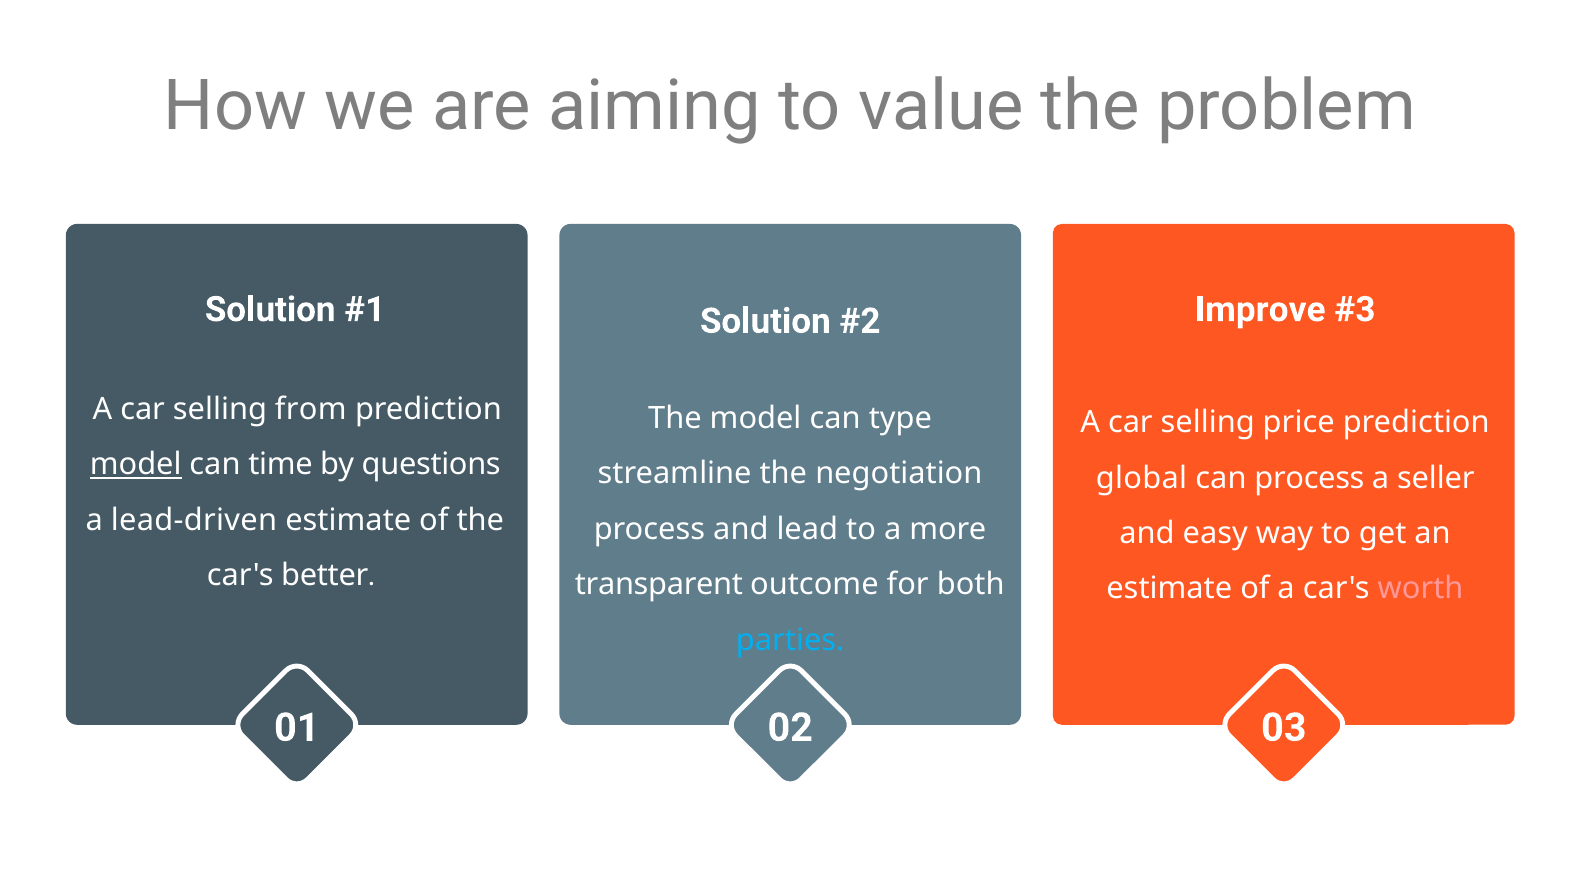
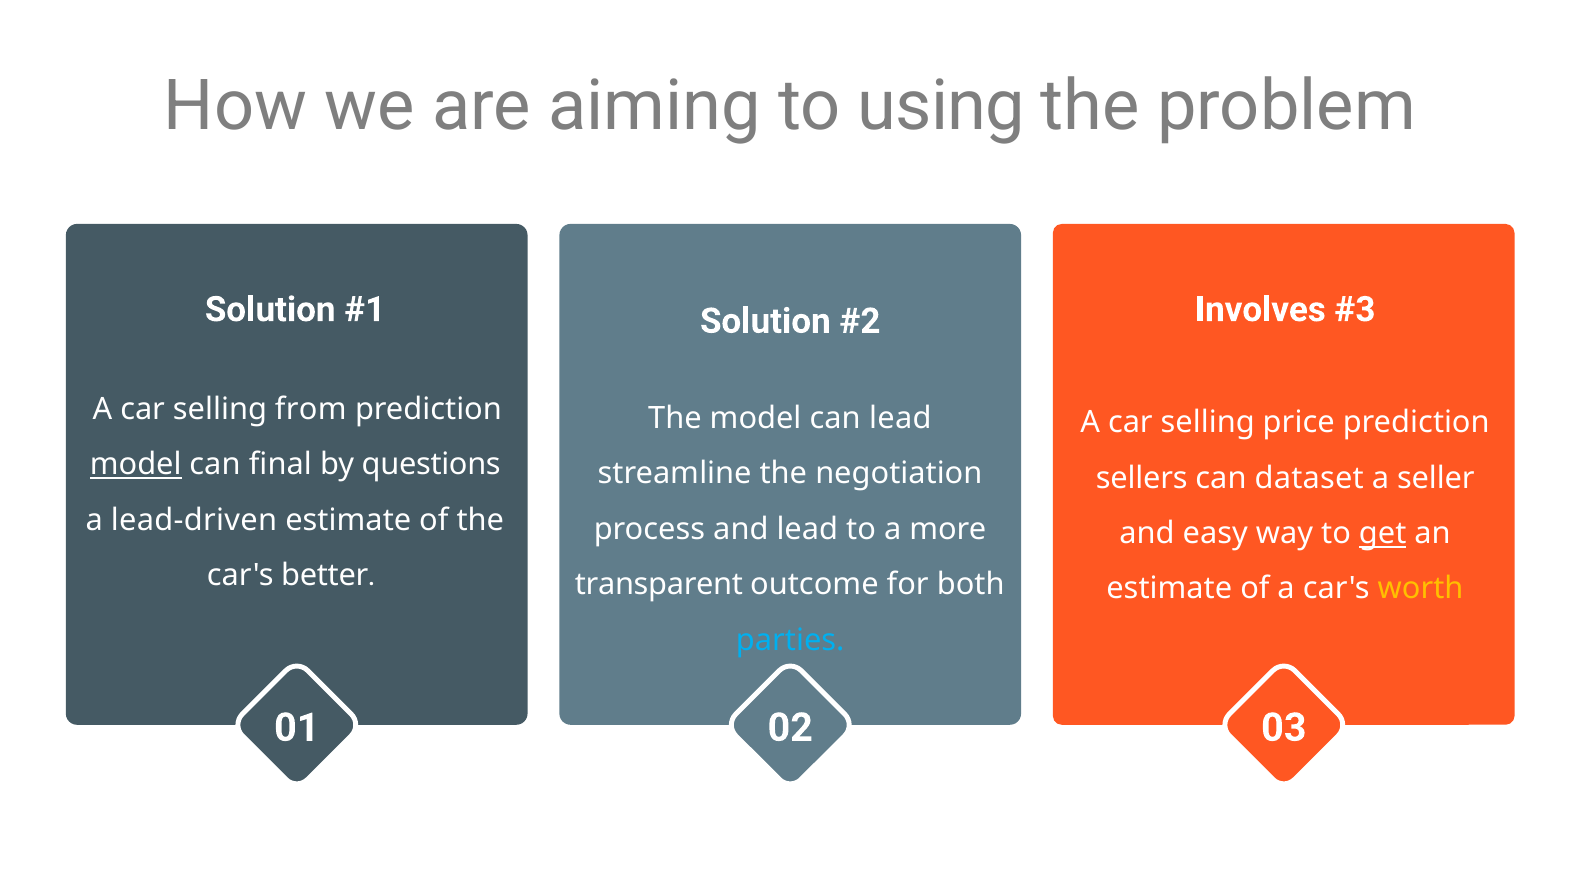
value: value -> using
Improve: Improve -> Involves
can type: type -> lead
time: time -> final
global: global -> sellers
can process: process -> dataset
get underline: none -> present
worth colour: pink -> yellow
